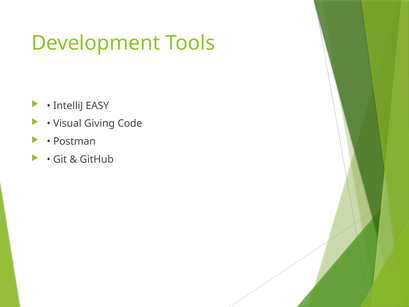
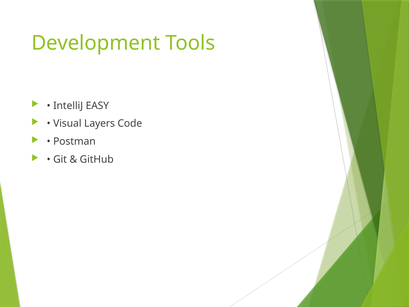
Giving: Giving -> Layers
